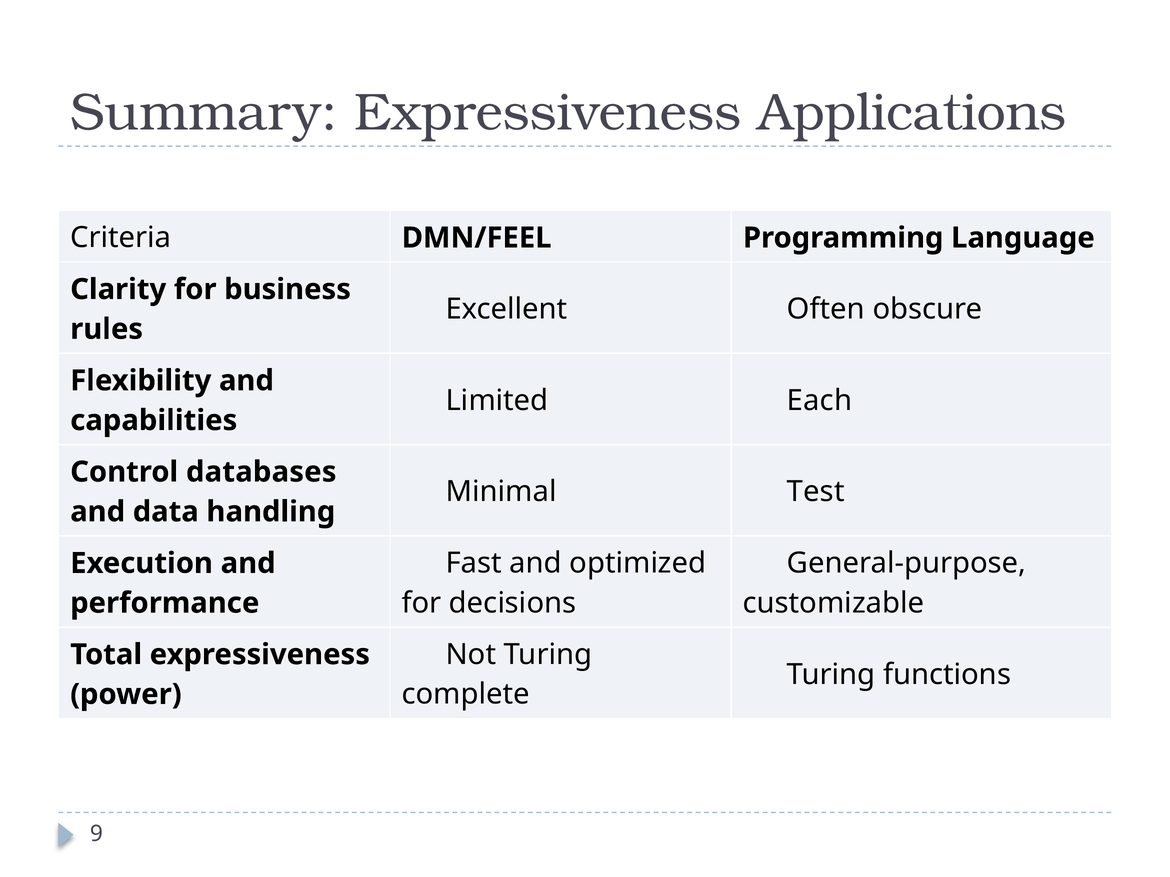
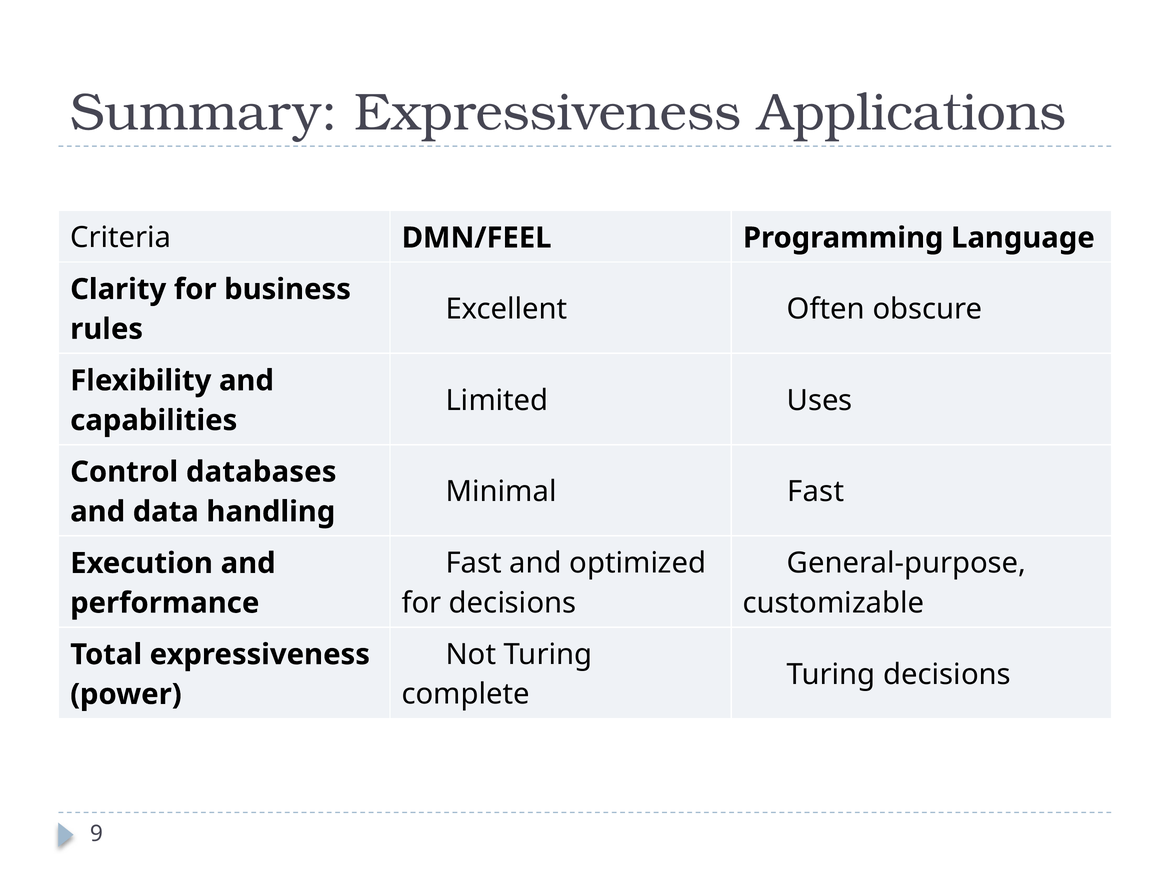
Each: Each -> Uses
Test at (816, 492): Test -> Fast
Turing functions: functions -> decisions
